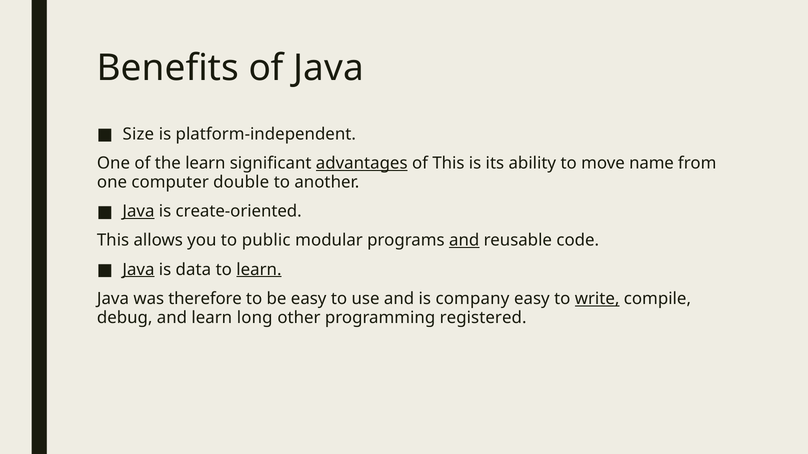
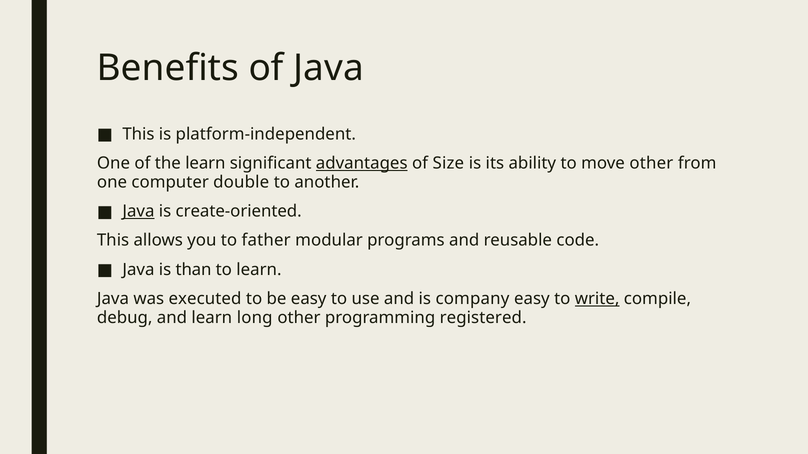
Size at (138, 134): Size -> This
of This: This -> Size
move name: name -> other
public: public -> father
and at (464, 241) underline: present -> none
Java at (138, 270) underline: present -> none
data: data -> than
learn at (259, 270) underline: present -> none
therefore: therefore -> executed
